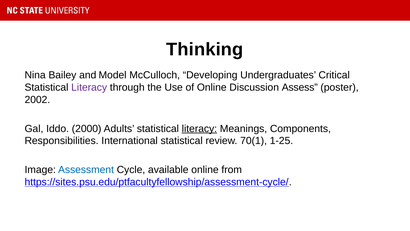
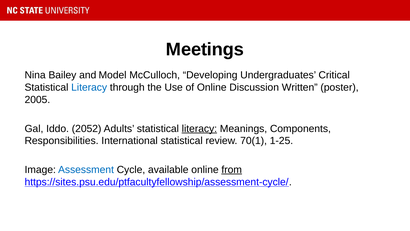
Thinking: Thinking -> Meetings
Literacy at (89, 87) colour: purple -> blue
Assess: Assess -> Written
2002: 2002 -> 2005
2000: 2000 -> 2052
from underline: none -> present
